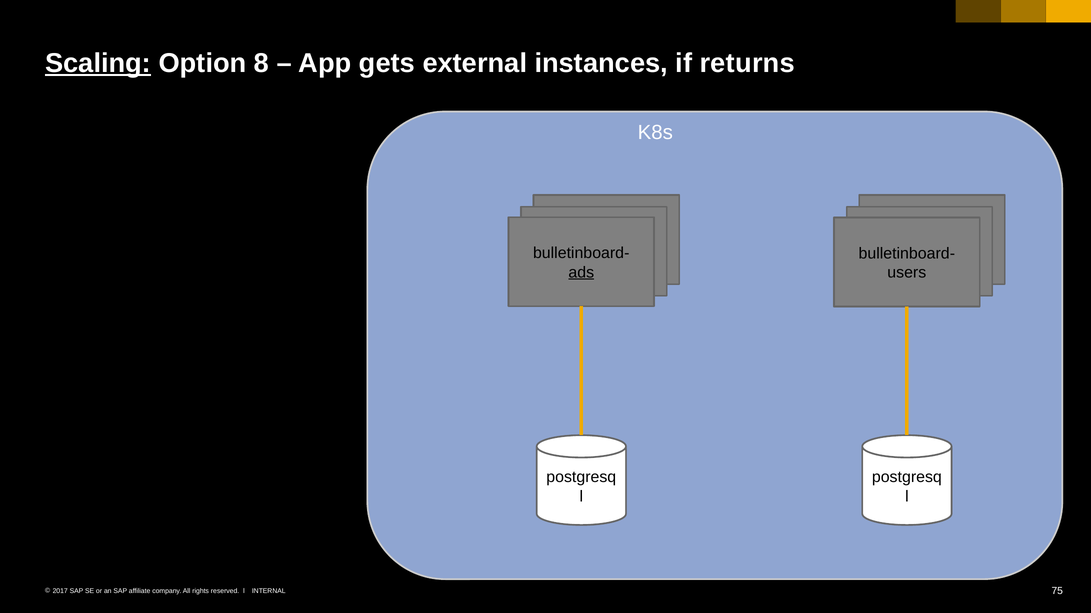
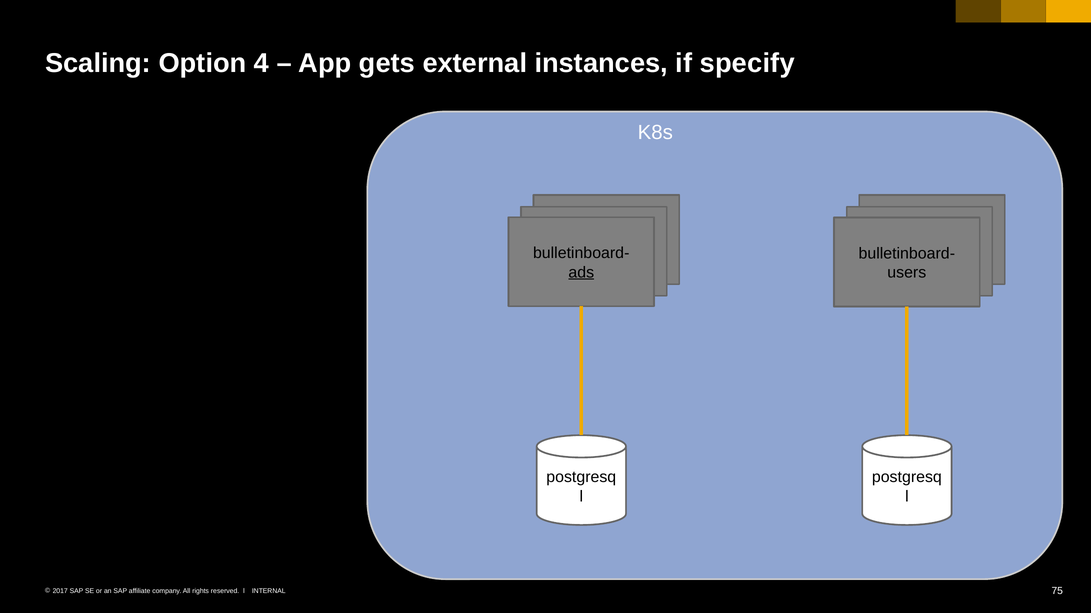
Scaling underline: present -> none
8: 8 -> 4
returns: returns -> specify
